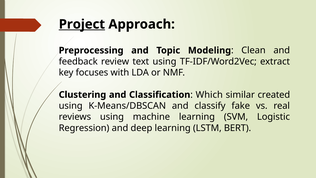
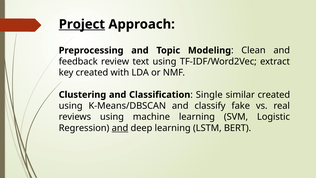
key focuses: focuses -> created
Which: Which -> Single
and at (120, 128) underline: none -> present
